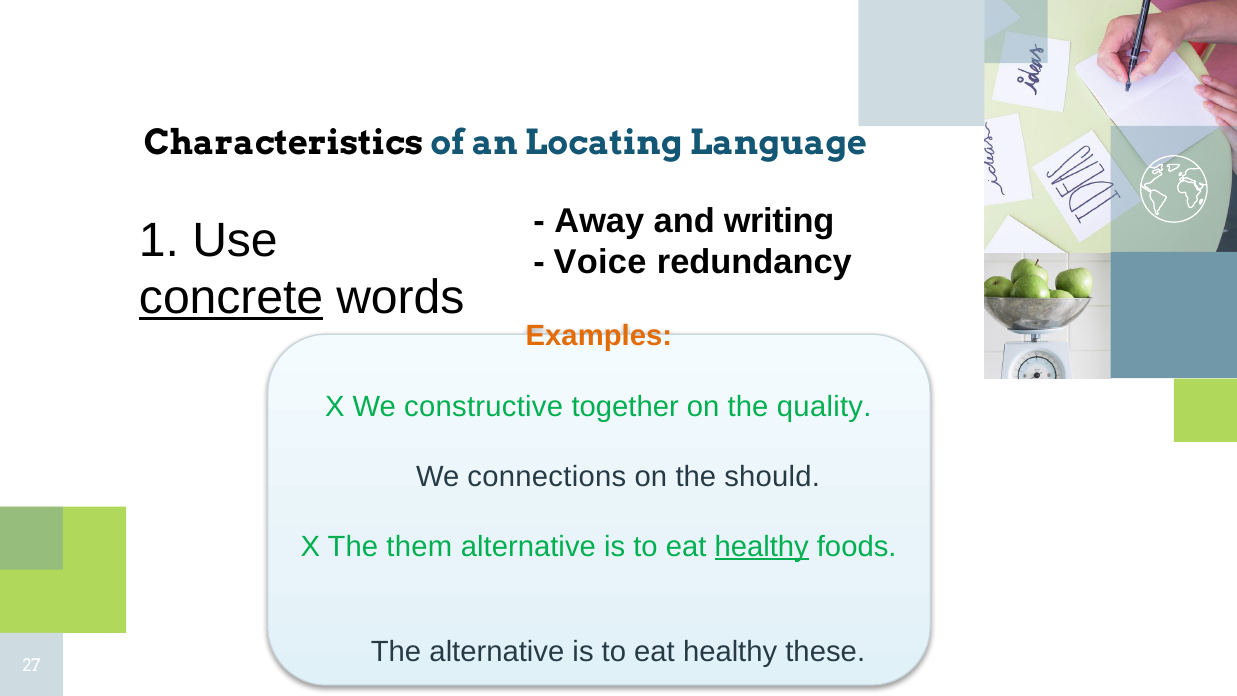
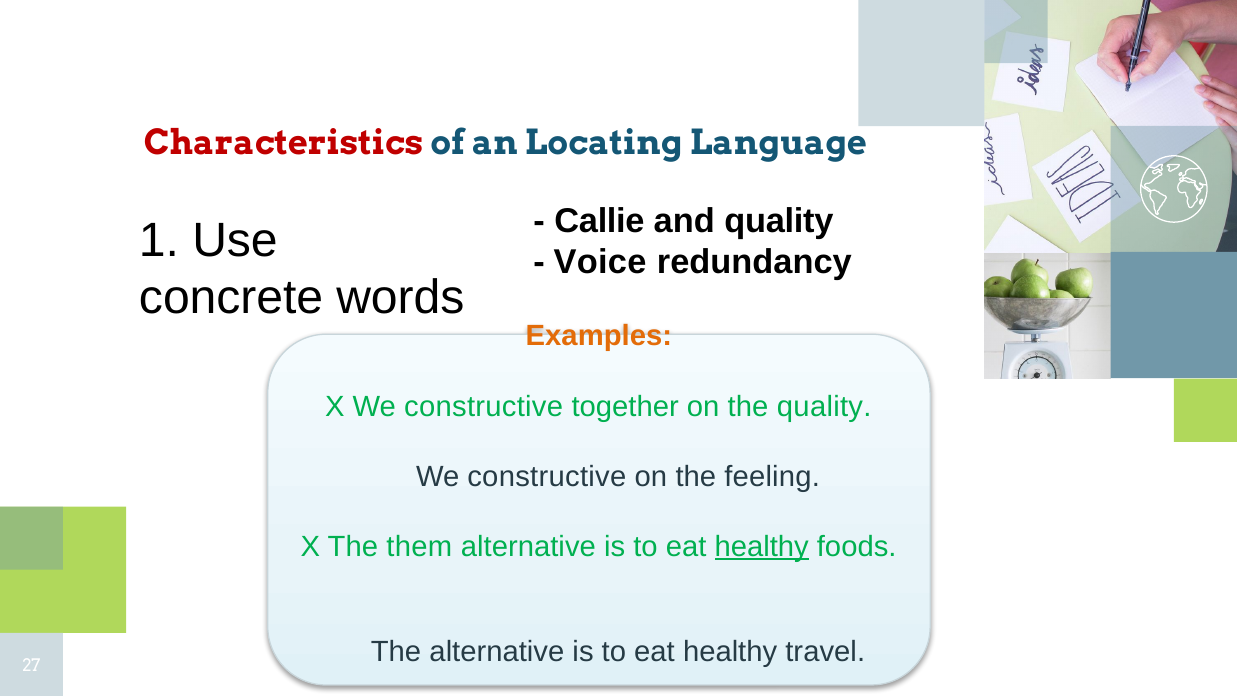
Characteristics colour: black -> red
Away: Away -> Callie
and writing: writing -> quality
concrete underline: present -> none
connections at (547, 476): connections -> constructive
should: should -> feeling
these: these -> travel
